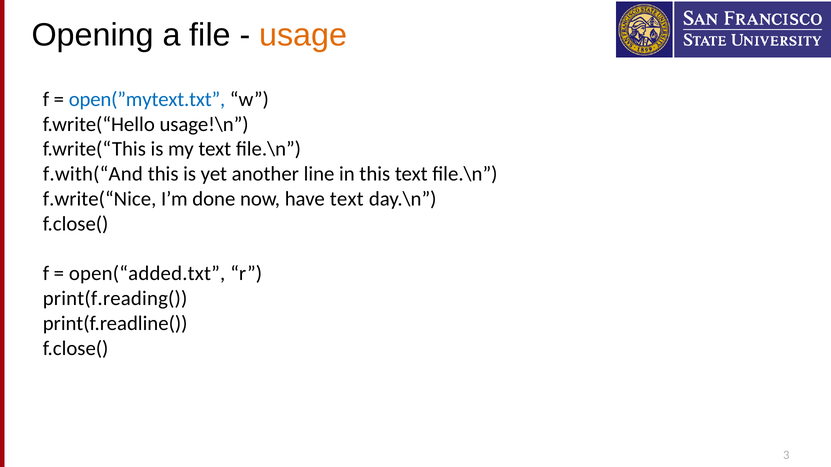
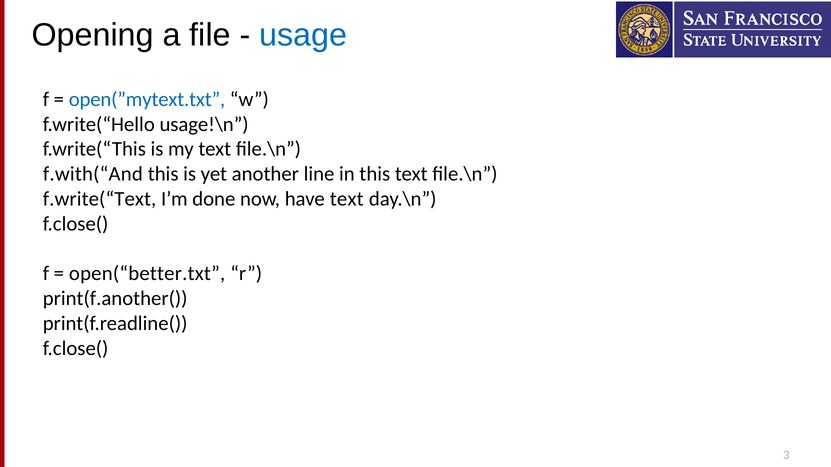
usage colour: orange -> blue
f.write(“Nice: f.write(“Nice -> f.write(“Text
open(“added.txt: open(“added.txt -> open(“better.txt
print(f.reading(: print(f.reading( -> print(f.another(
